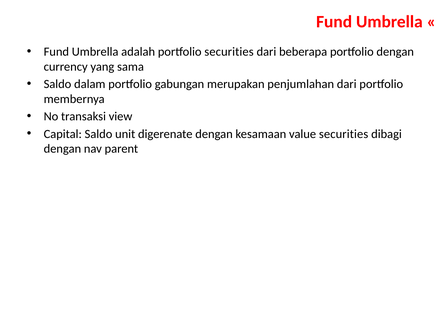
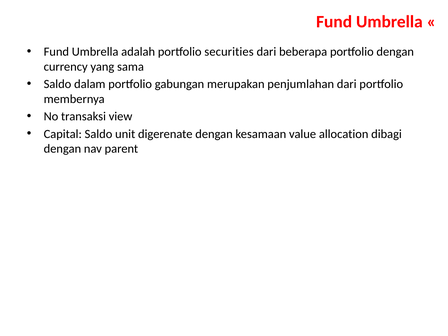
value securities: securities -> allocation
